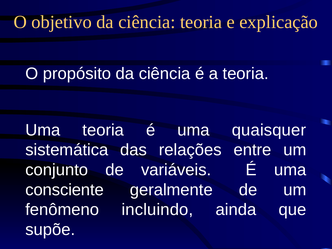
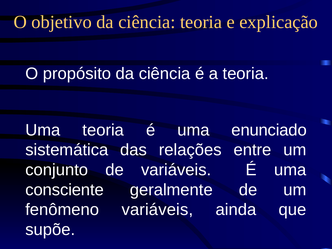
quaisquer: quaisquer -> enunciado
fenômeno incluindo: incluindo -> variáveis
